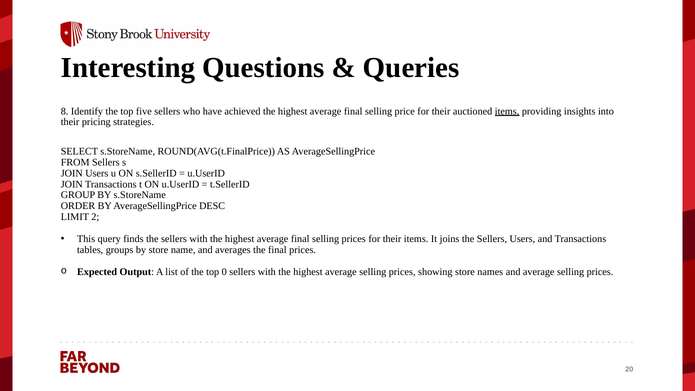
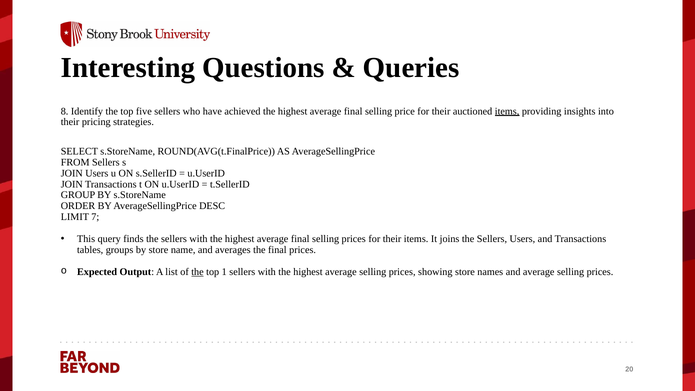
2: 2 -> 7
the at (197, 272) underline: none -> present
0: 0 -> 1
